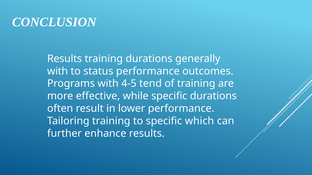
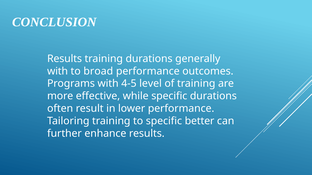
status: status -> broad
tend: tend -> level
which: which -> better
